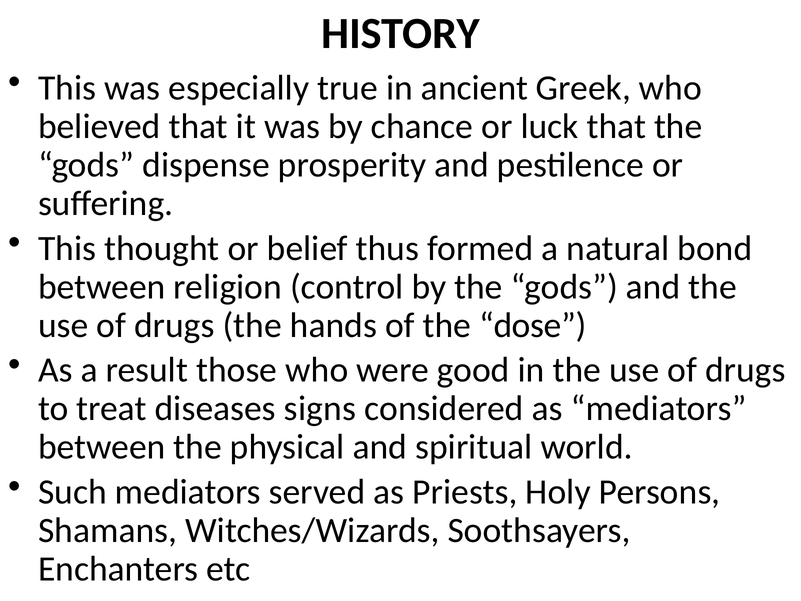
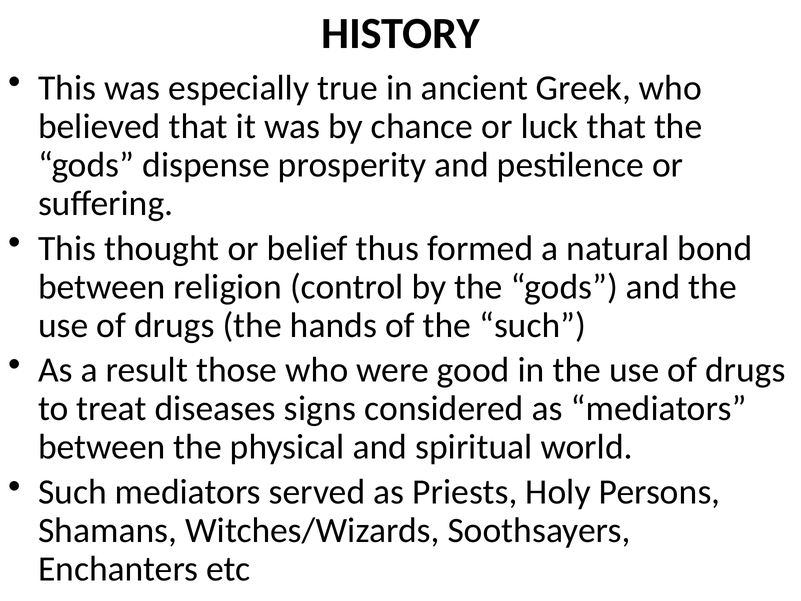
the dose: dose -> such
